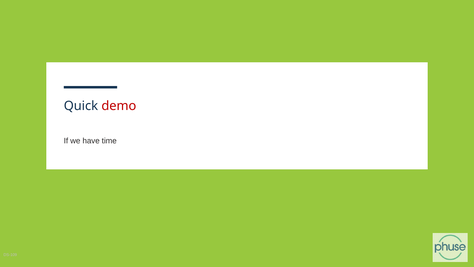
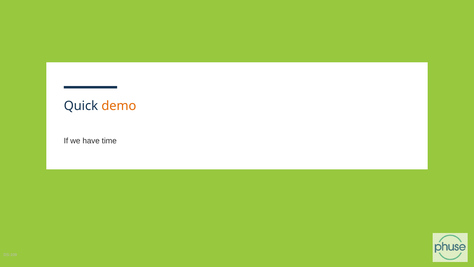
demo colour: red -> orange
